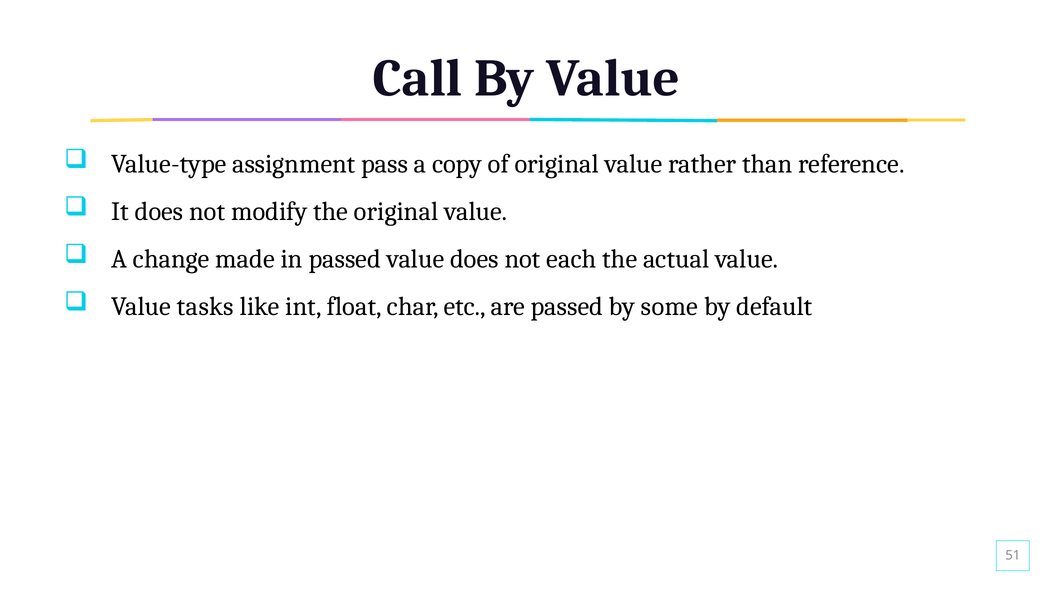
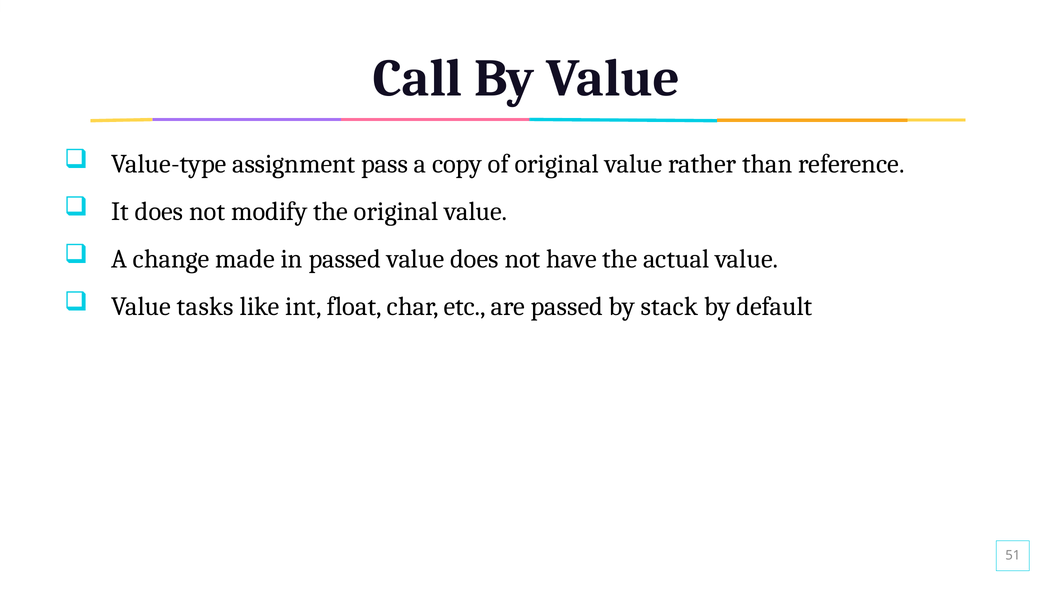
each: each -> have
some: some -> stack
